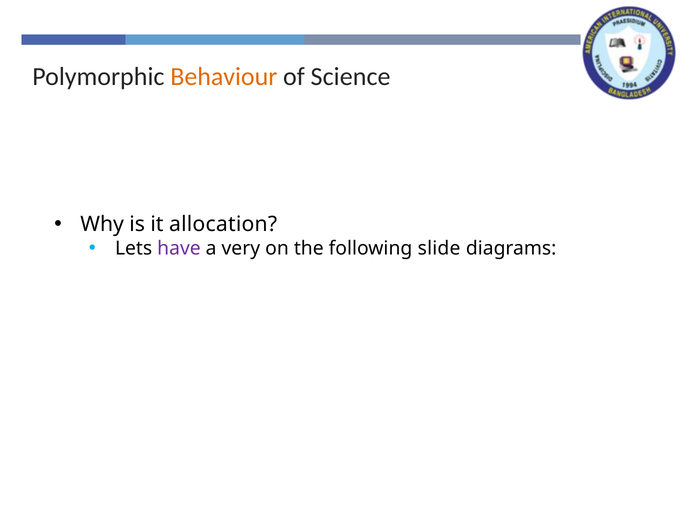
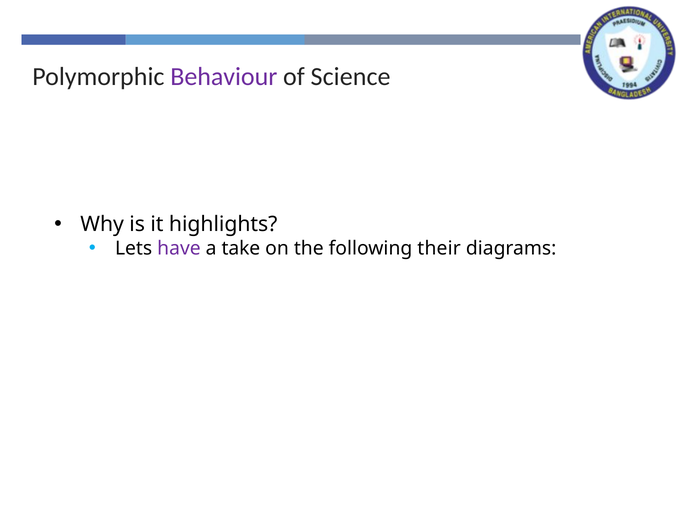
Behaviour colour: orange -> purple
allocation: allocation -> highlights
very: very -> take
slide: slide -> their
